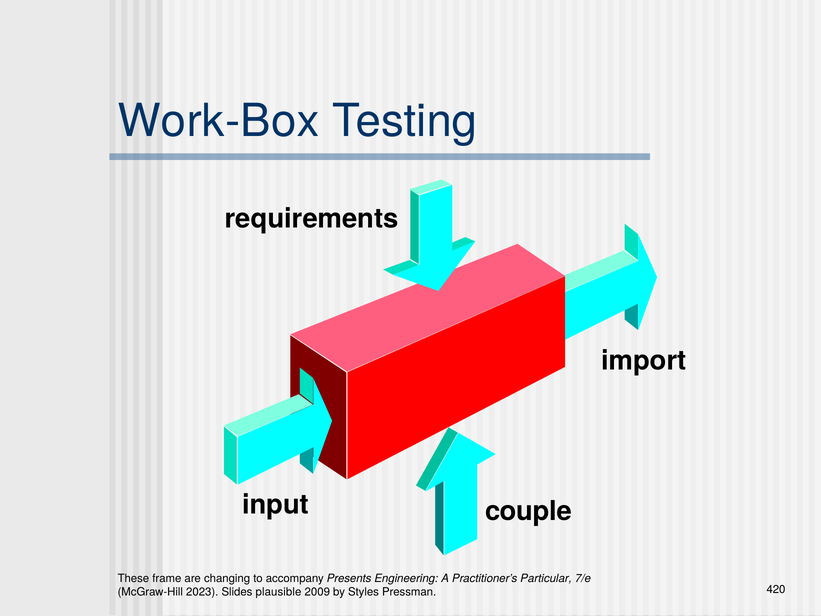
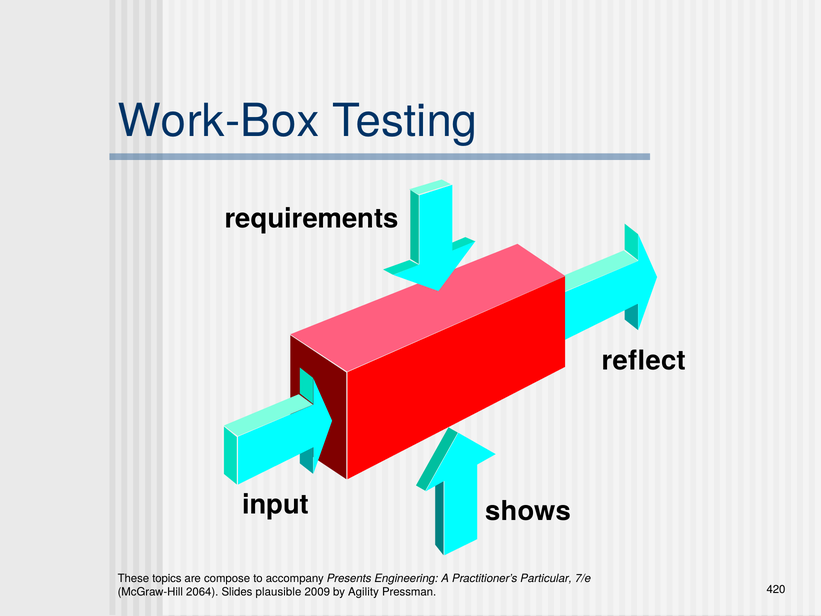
import: import -> reflect
couple: couple -> shows
frame: frame -> topics
changing: changing -> compose
2023: 2023 -> 2064
Styles: Styles -> Agility
